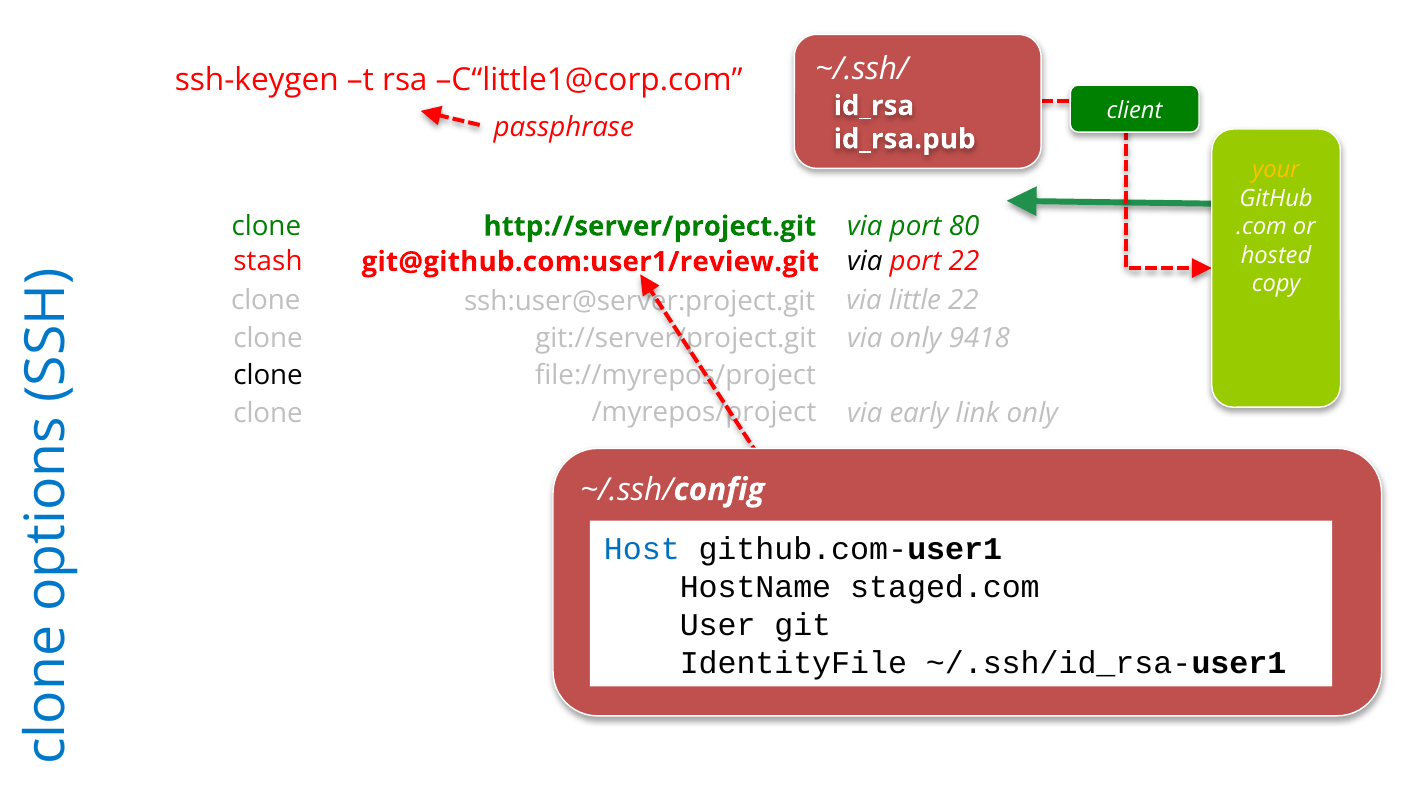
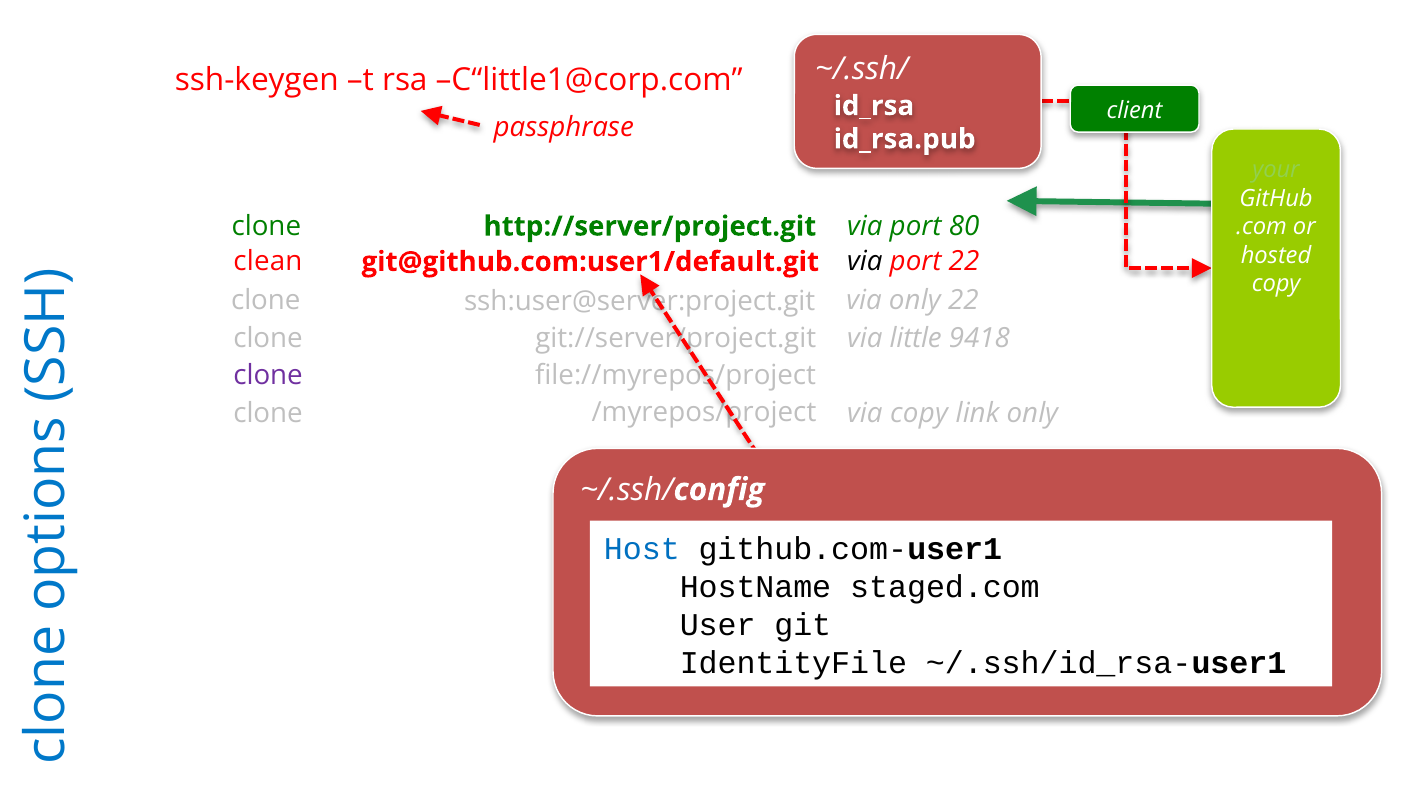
your colour: yellow -> light green
git@github.com:user1/review.git: git@github.com:user1/review.git -> git@github.com:user1/default.git
stash: stash -> clean
via little: little -> only
via only: only -> little
clone at (268, 376) colour: black -> purple
via early: early -> copy
